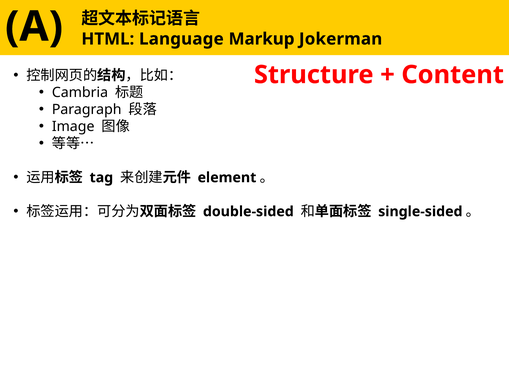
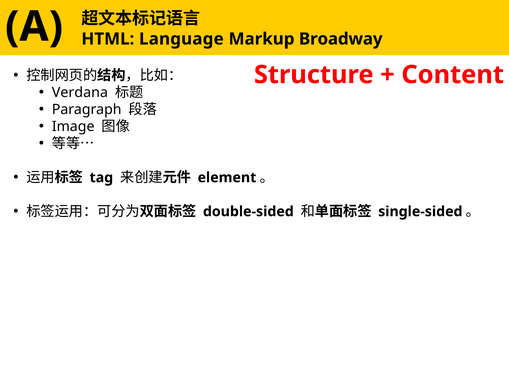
Jokerman: Jokerman -> Broadway
Cambria: Cambria -> Verdana
